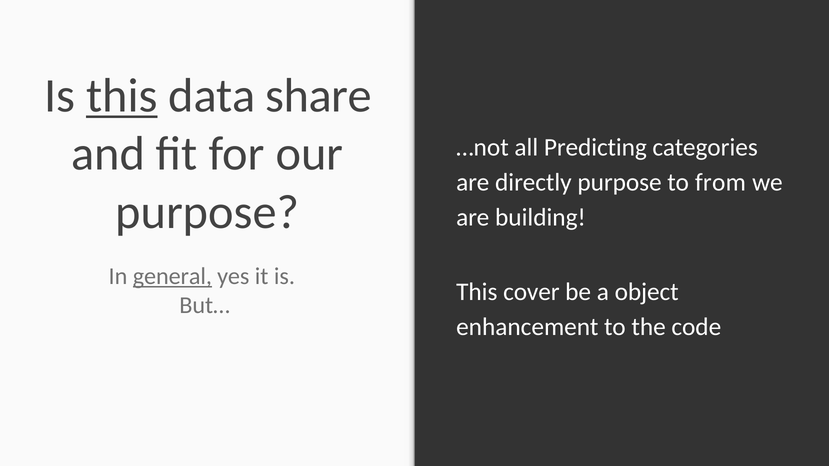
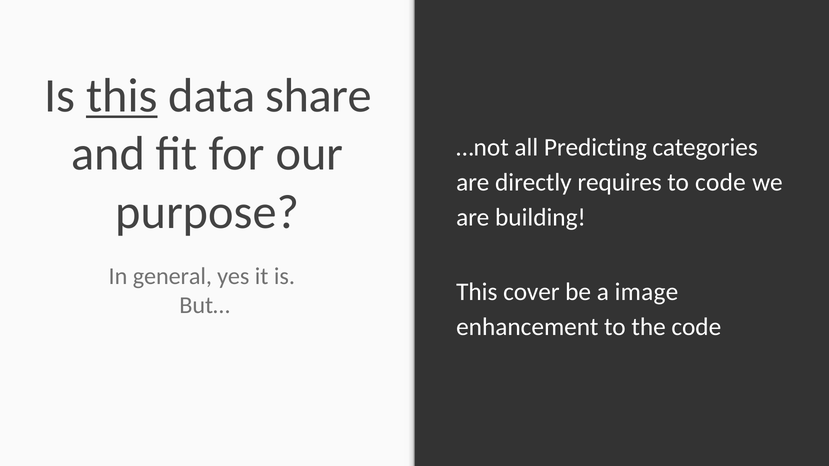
directly purpose: purpose -> requires
to from: from -> code
general underline: present -> none
object: object -> image
